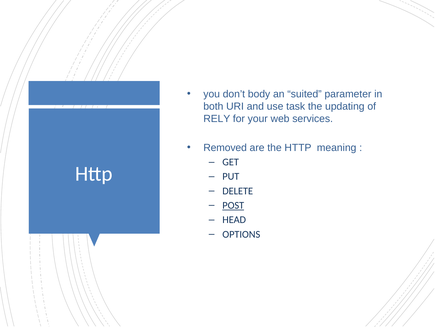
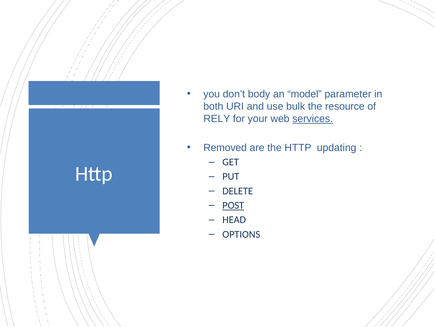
suited: suited -> model
task: task -> bulk
updating: updating -> resource
services underline: none -> present
meaning: meaning -> updating
